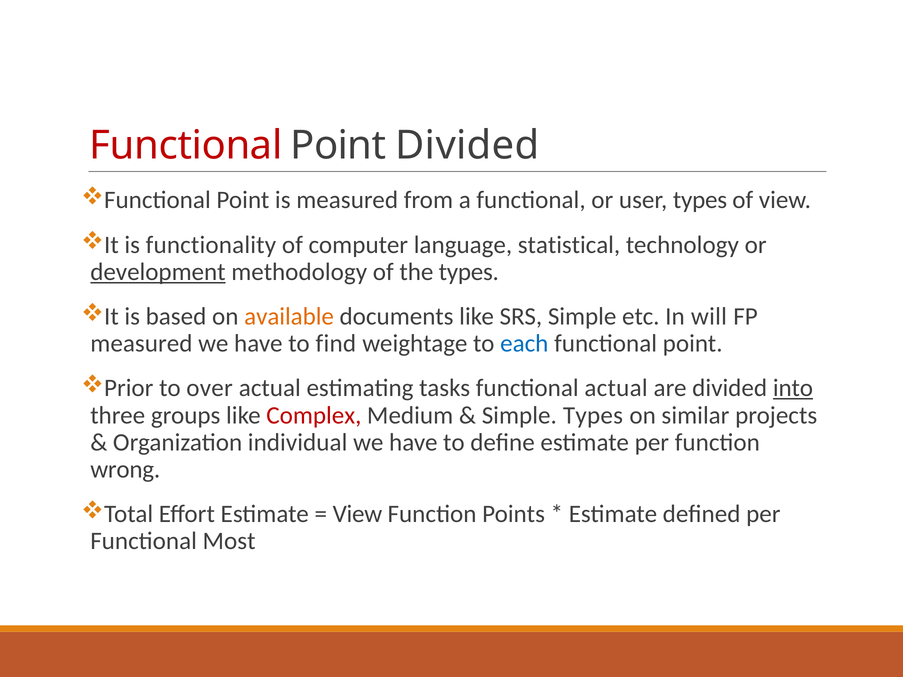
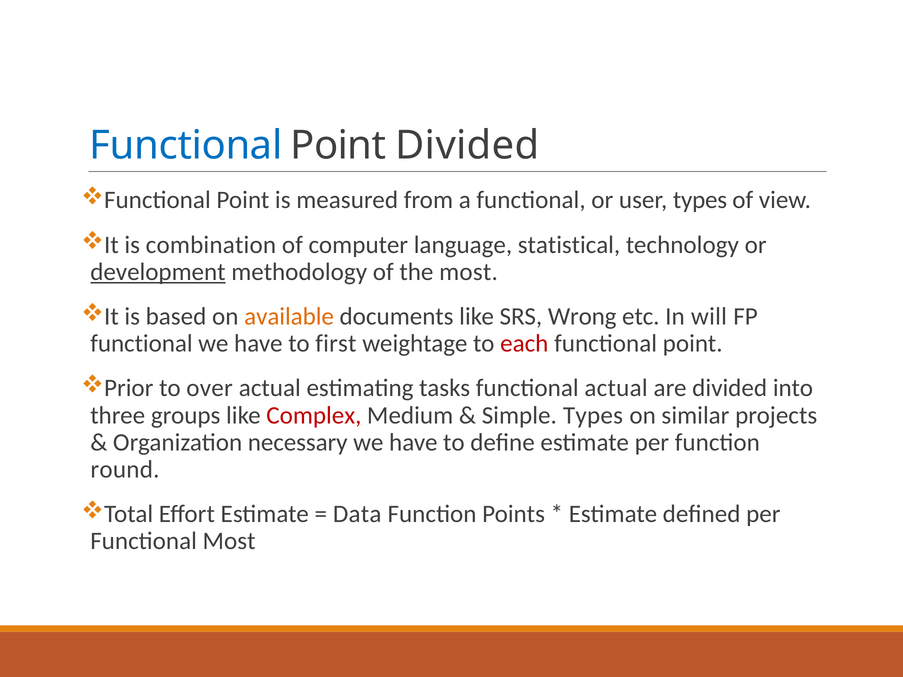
Functional at (186, 146) colour: red -> blue
functionality: functionality -> combination
the types: types -> most
SRS Simple: Simple -> Wrong
measured at (141, 344): measured -> functional
find: find -> first
each colour: blue -> red
into underline: present -> none
individual: individual -> necessary
wrong: wrong -> round
View at (357, 514): View -> Data
